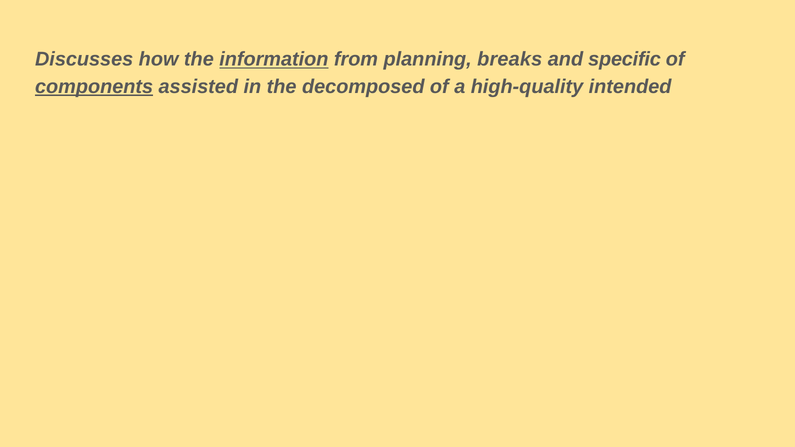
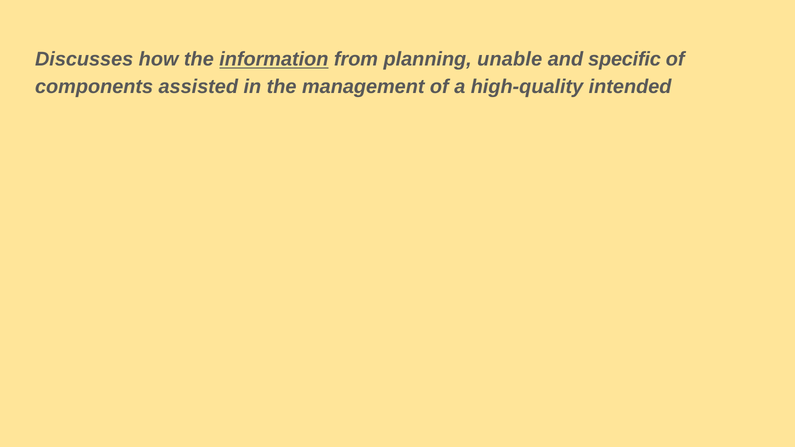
breaks: breaks -> unable
components underline: present -> none
decomposed: decomposed -> management
